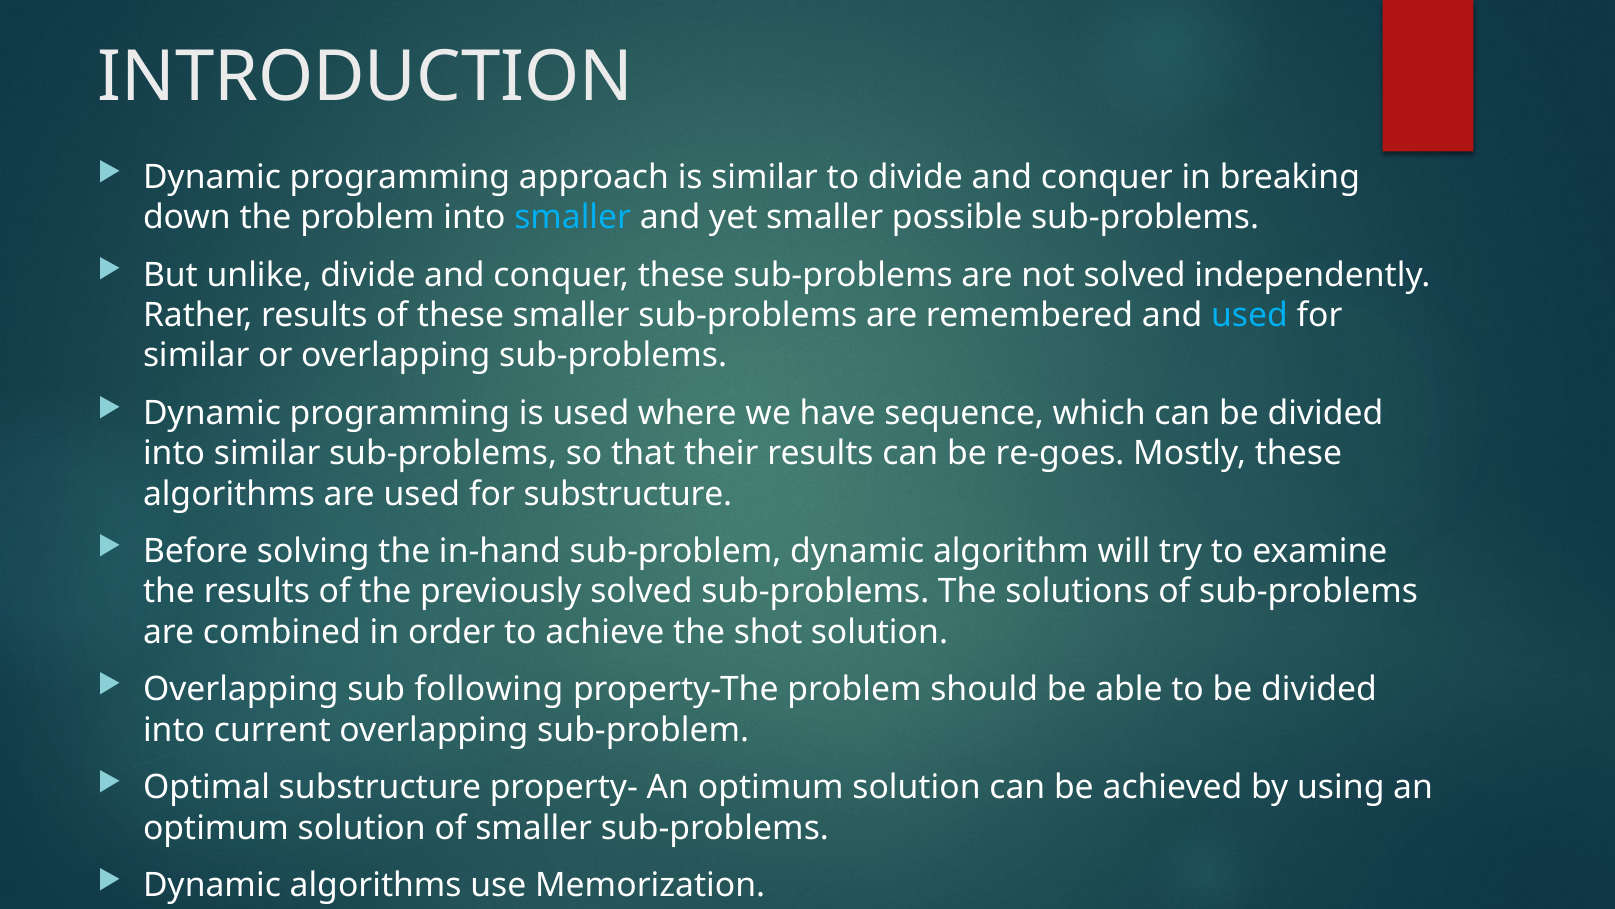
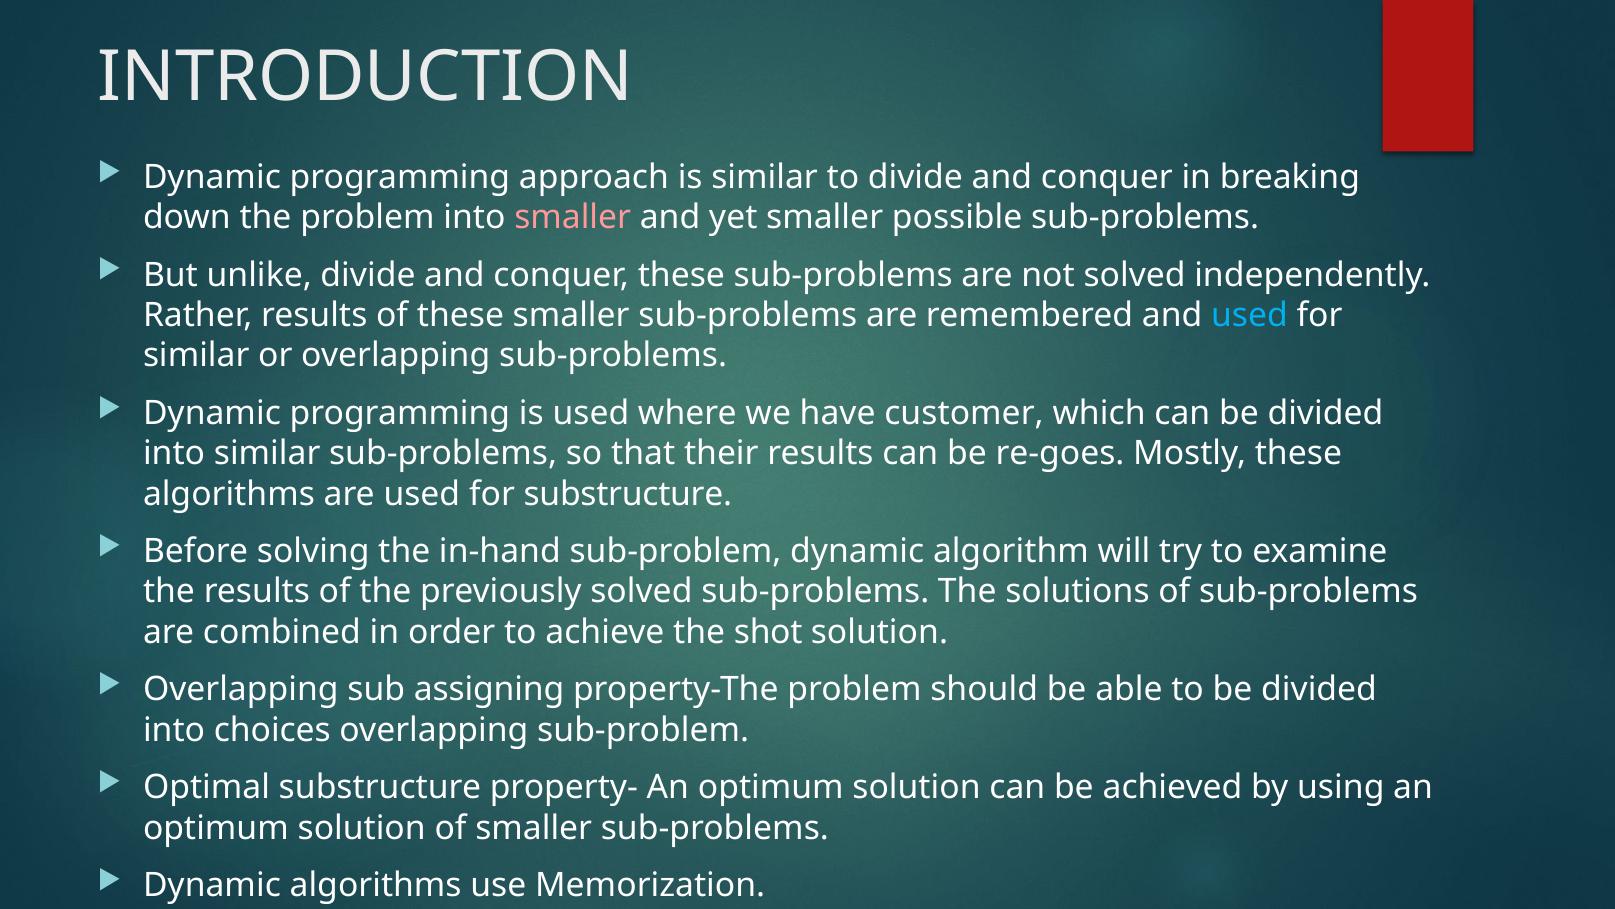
smaller at (573, 217) colour: light blue -> pink
sequence: sequence -> customer
following: following -> assigning
current: current -> choices
